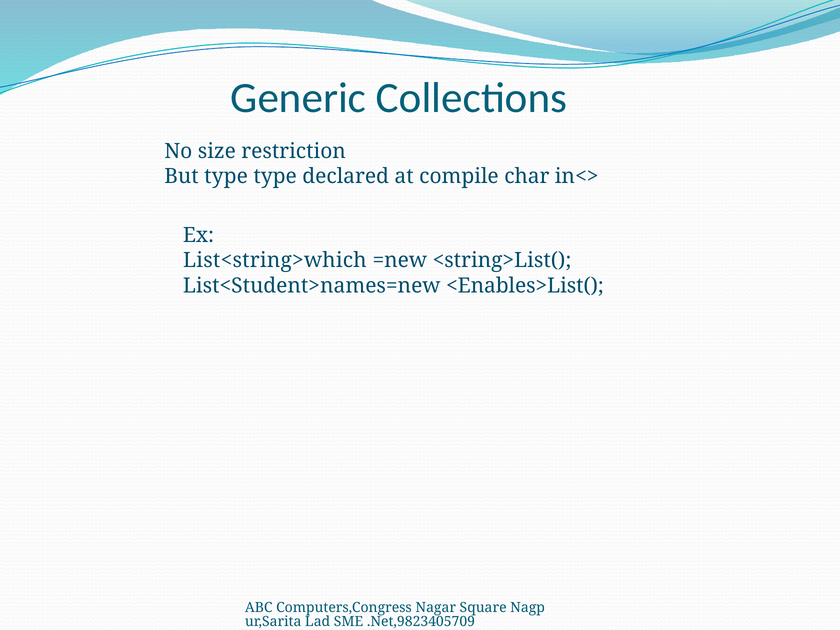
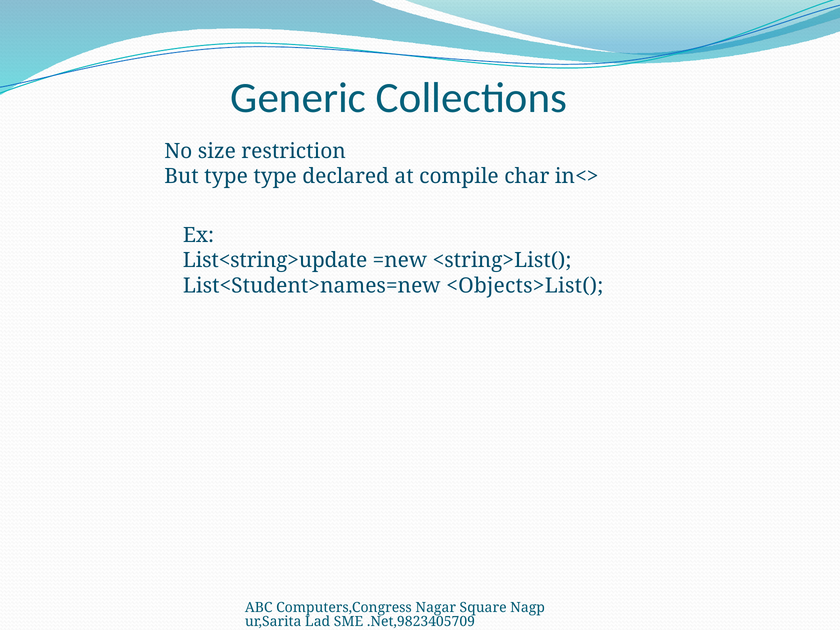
List<string>which: List<string>which -> List<string>update
<Enables>List(: <Enables>List( -> <Objects>List(
